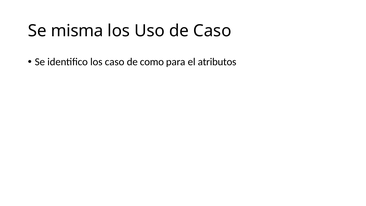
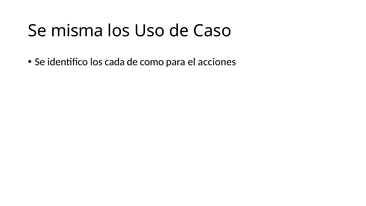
los caso: caso -> cada
atributos: atributos -> acciones
